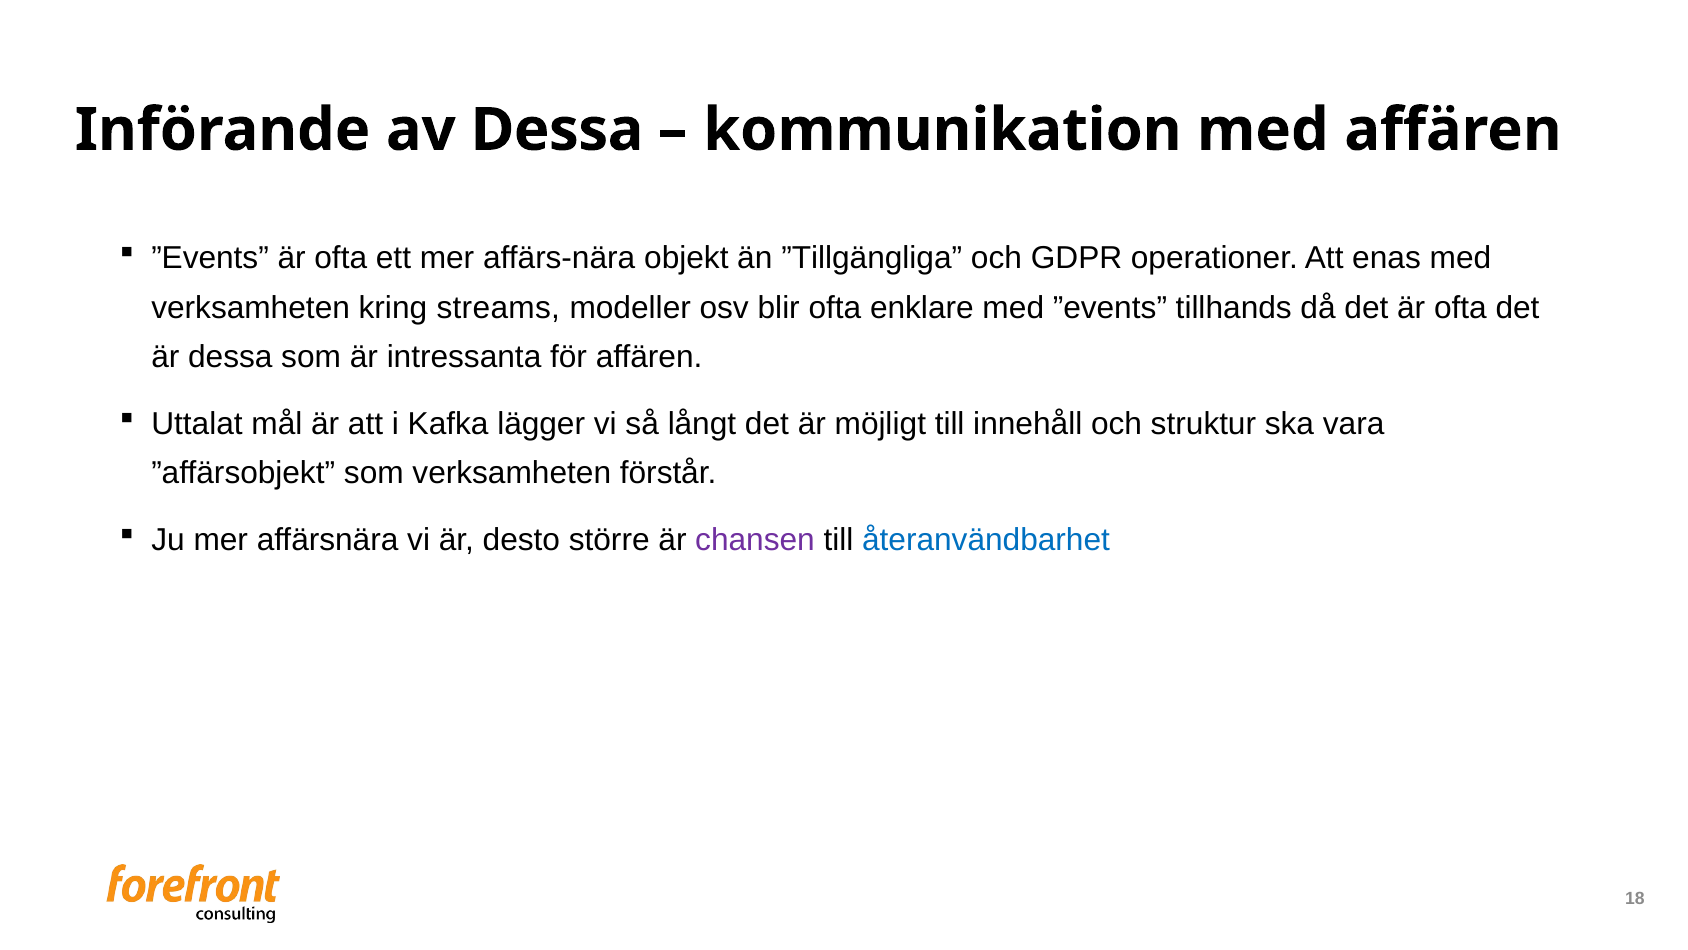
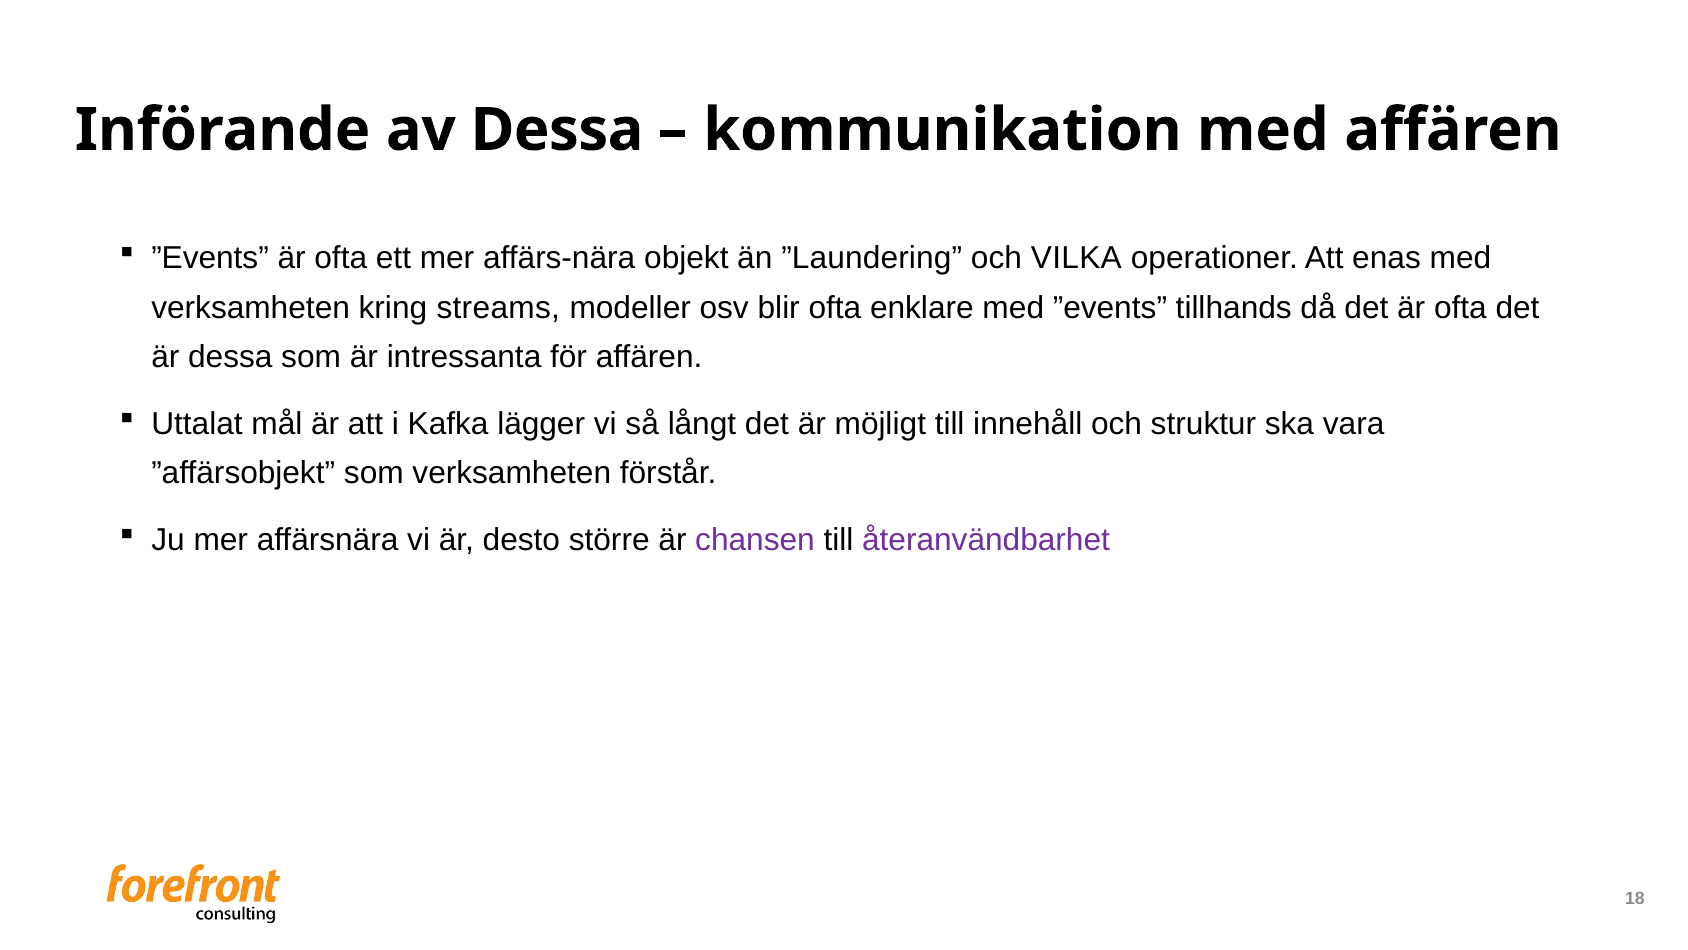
”Tillgängliga: ”Tillgängliga -> ”Laundering
GDPR: GDPR -> VILKA
återanvändbarhet colour: blue -> purple
